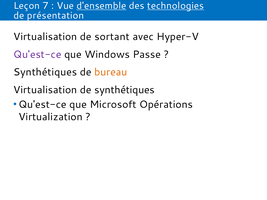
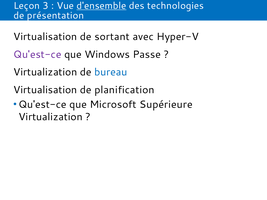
7: 7 -> 3
technologies underline: present -> none
Synthétiques at (45, 72): Synthétiques -> Virtualization
bureau colour: orange -> blue
de synthétiques: synthétiques -> planification
Opérations: Opérations -> Supérieure
